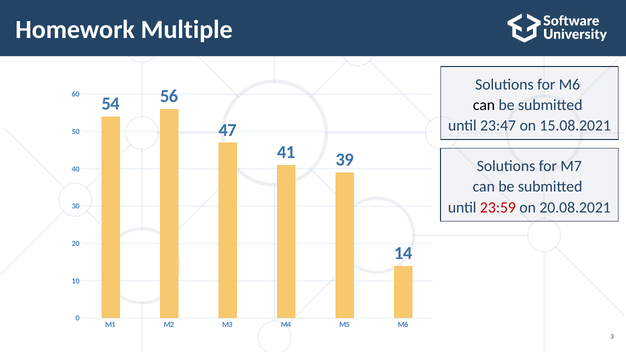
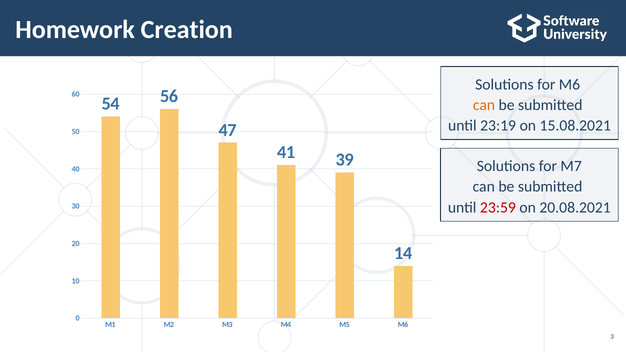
Multiple: Multiple -> Creation
can at (484, 105) colour: black -> orange
23:47: 23:47 -> 23:19
